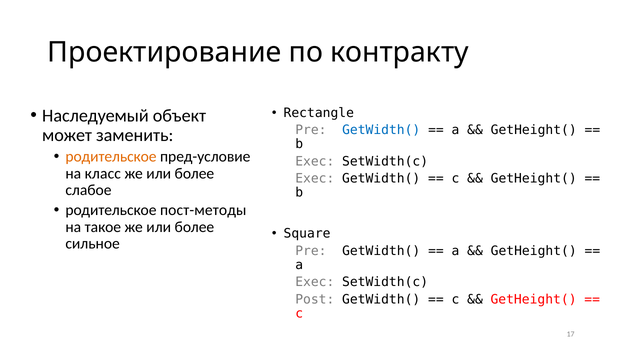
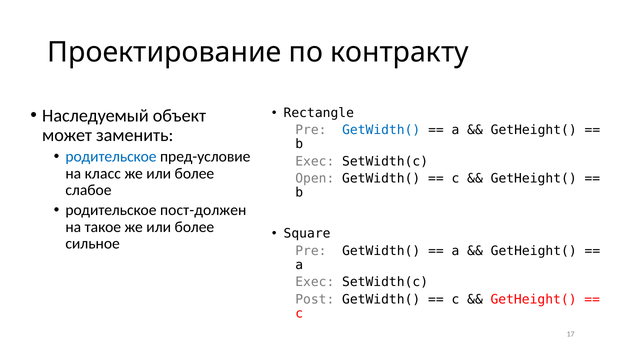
родительское at (111, 157) colour: orange -> blue
Exec at (315, 178): Exec -> Open
пост-методы: пост-методы -> пост-должен
